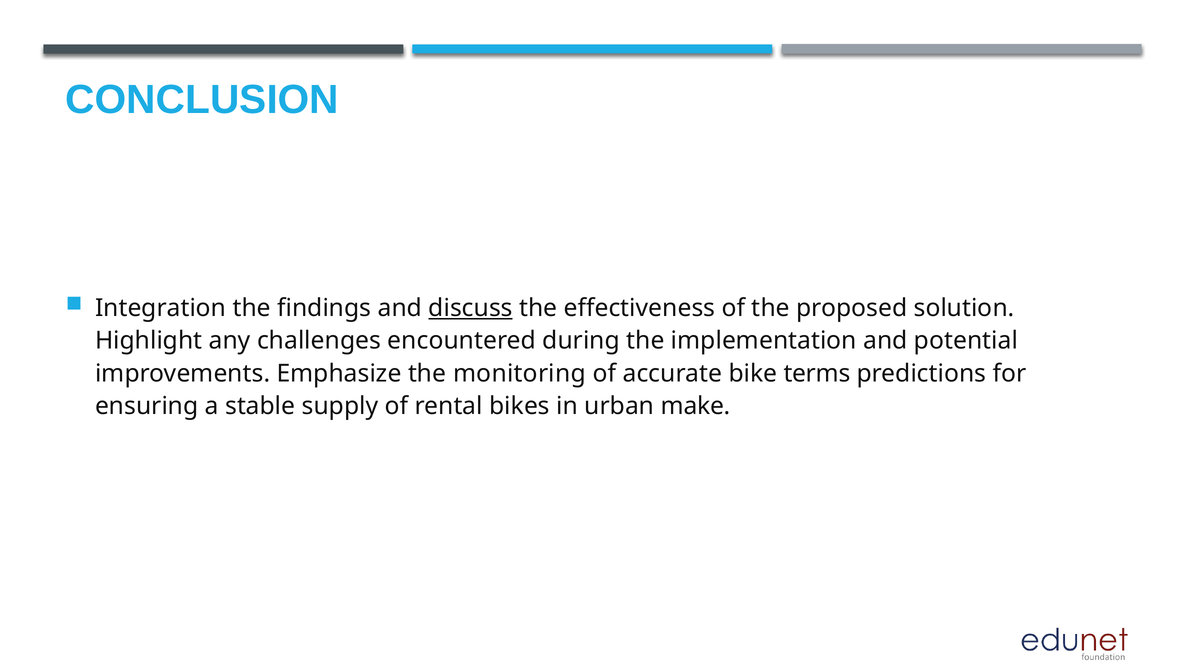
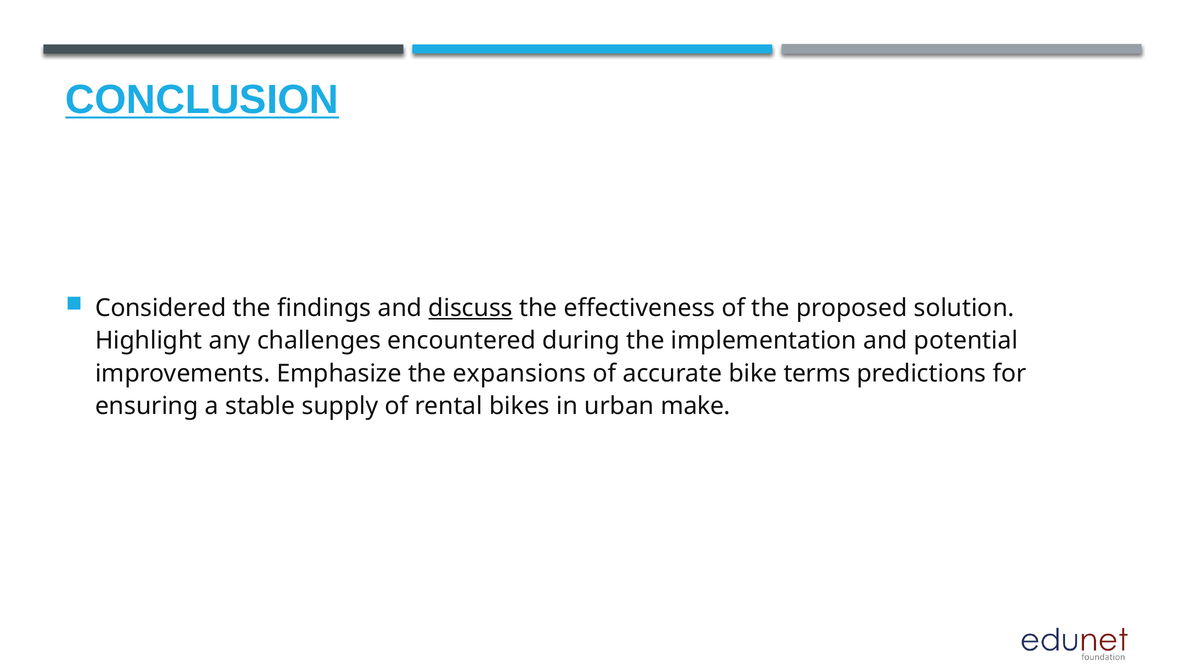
CONCLUSION underline: none -> present
Integration: Integration -> Considered
monitoring: monitoring -> expansions
